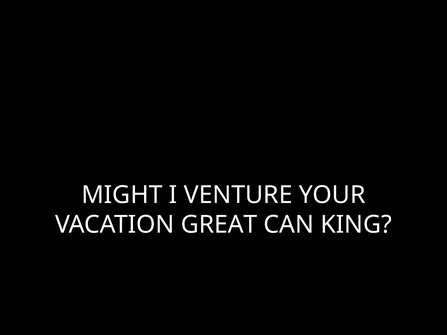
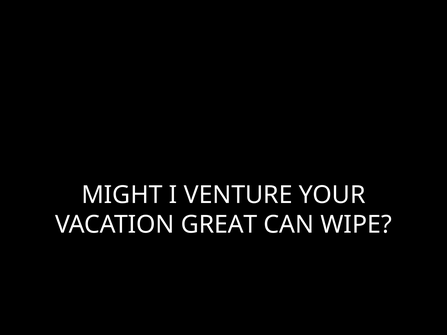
KING: KING -> WIPE
